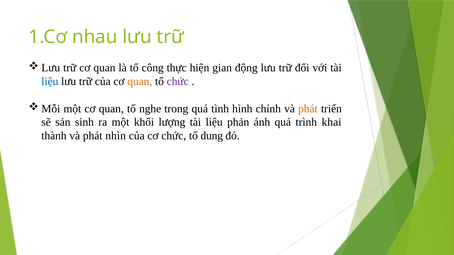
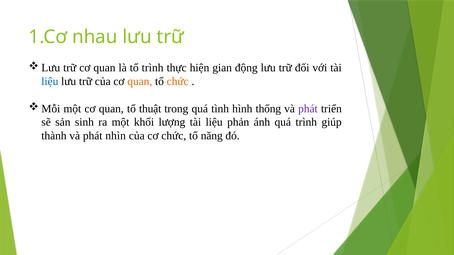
tổ công: công -> trình
chức at (178, 82) colour: purple -> orange
nghe: nghe -> thuật
chính: chính -> thống
phát at (308, 109) colour: orange -> purple
khai: khai -> giúp
dung: dung -> năng
